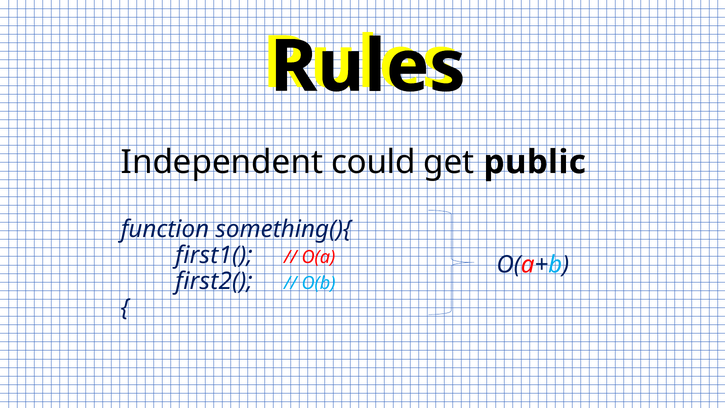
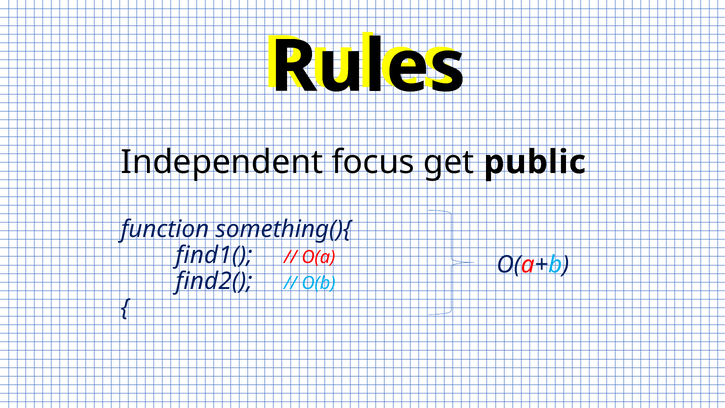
could: could -> focus
first1(: first1( -> find1(
first2(: first2( -> find2(
